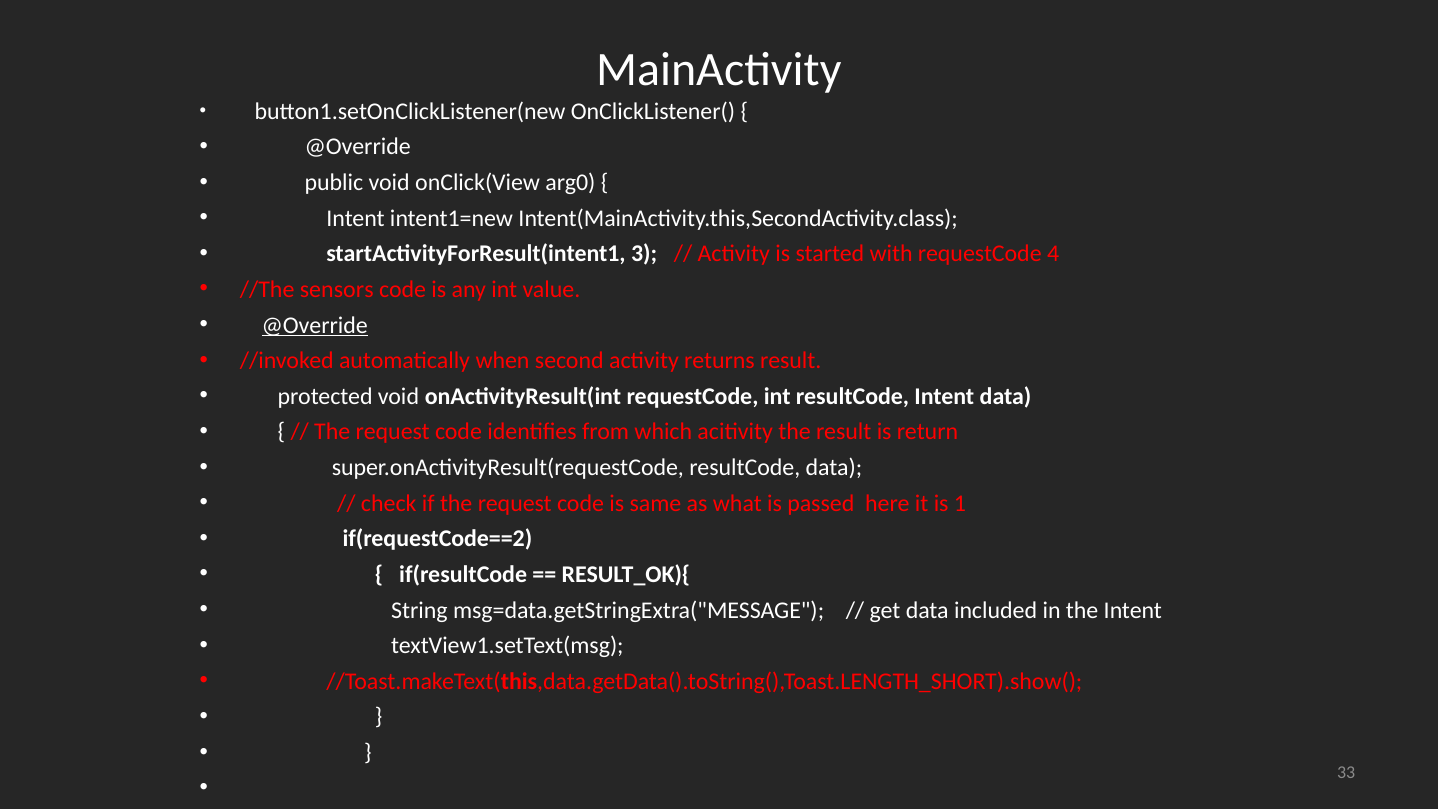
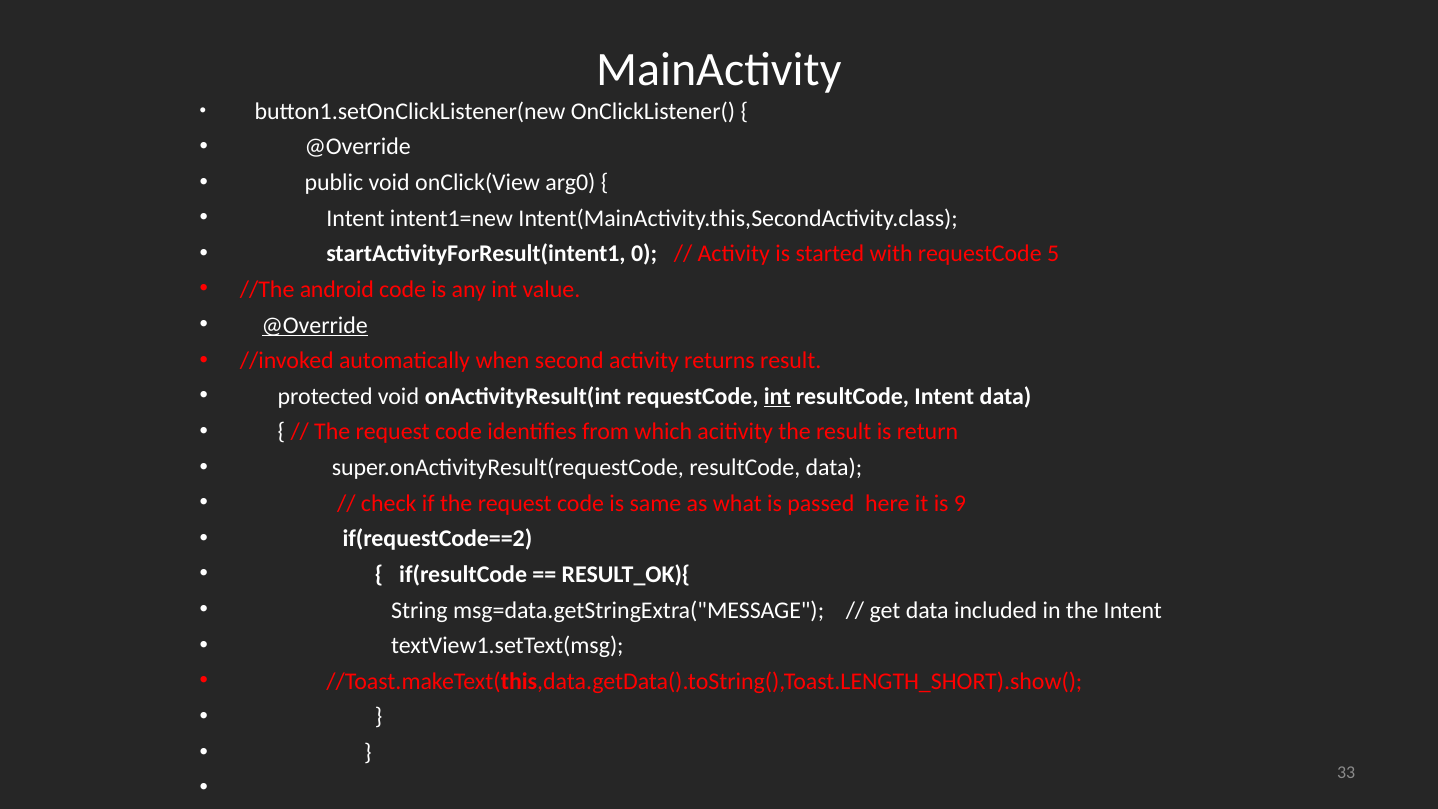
3: 3 -> 0
4: 4 -> 5
sensors: sensors -> android
int at (777, 396) underline: none -> present
1: 1 -> 9
